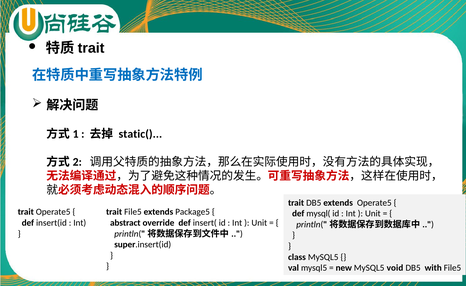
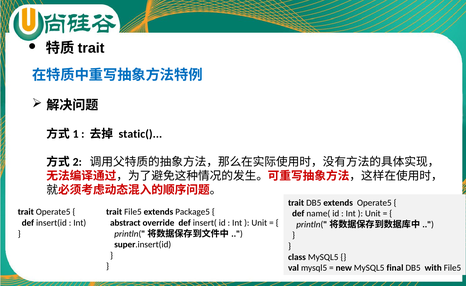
mysql(: mysql( -> name(
void: void -> final
